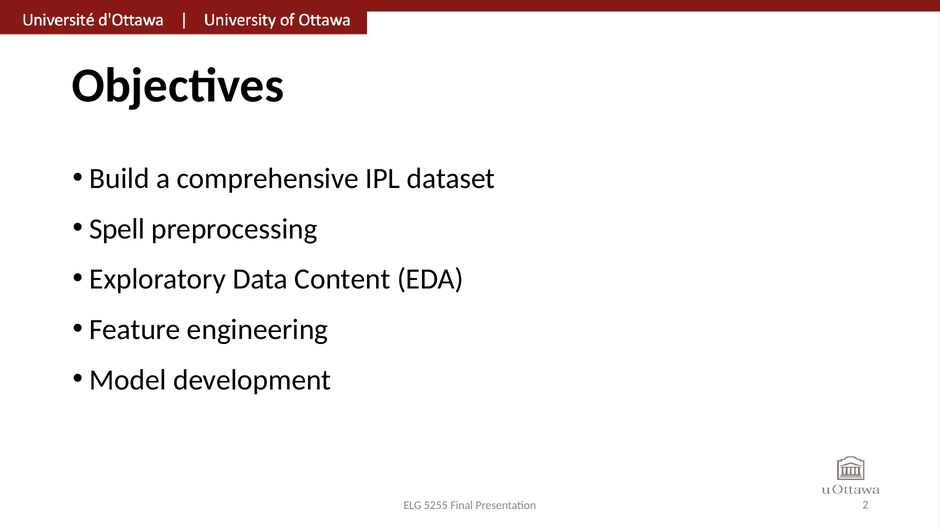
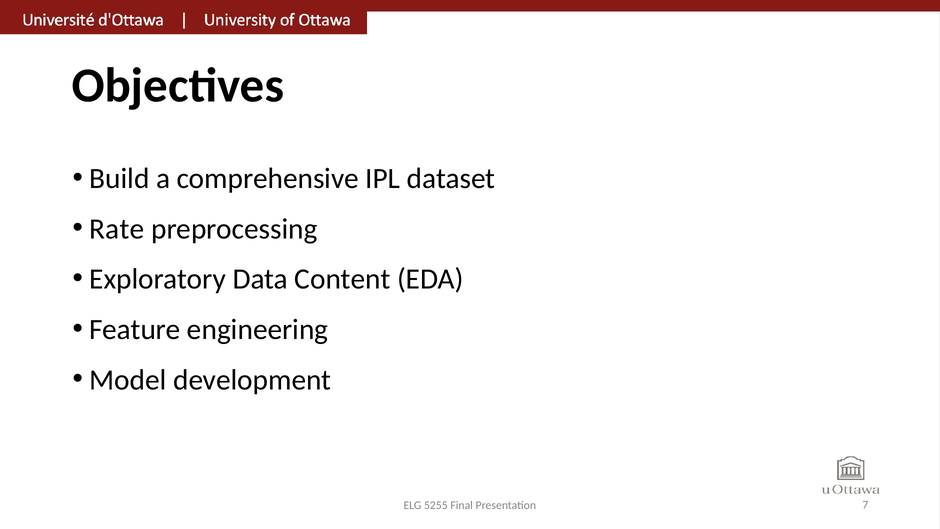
Spell: Spell -> Rate
2: 2 -> 7
